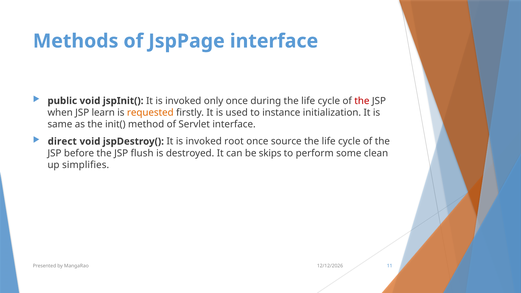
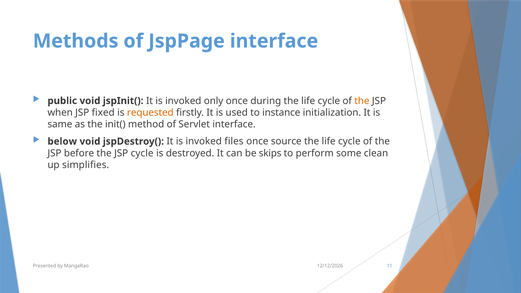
the at (362, 101) colour: red -> orange
learn: learn -> fixed
direct: direct -> below
root: root -> files
JSP flush: flush -> cycle
